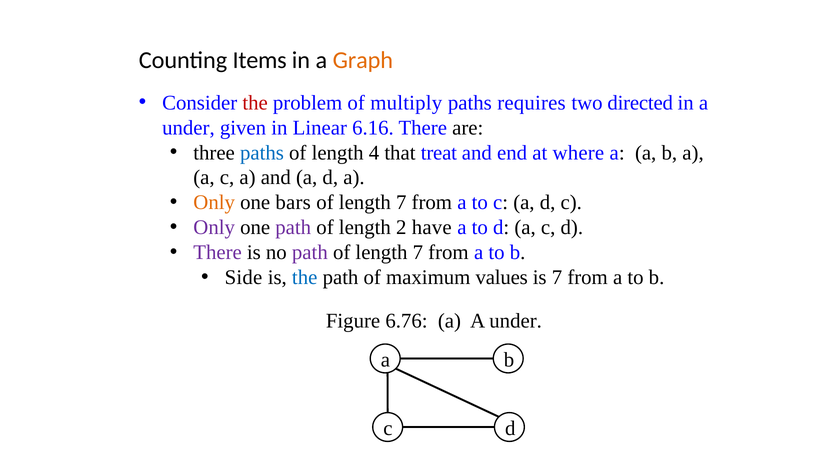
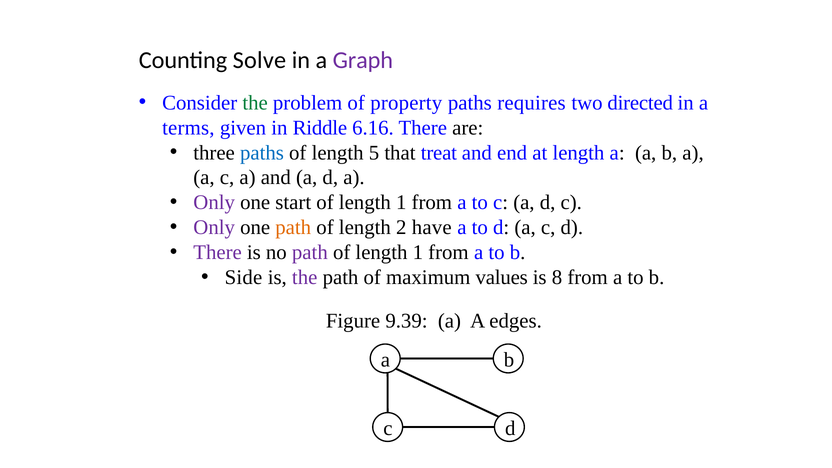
Items: Items -> Solve
Graph colour: orange -> purple
the at (255, 103) colour: red -> green
multiply: multiply -> property
under at (188, 128): under -> terms
Linear: Linear -> Riddle
4: 4 -> 5
at where: where -> length
Only at (214, 203) colour: orange -> purple
bars: bars -> start
7 at (401, 203): 7 -> 1
path at (293, 228) colour: purple -> orange
7 at (418, 252): 7 -> 1
the at (305, 277) colour: blue -> purple
is 7: 7 -> 8
6.76: 6.76 -> 9.39
a A under: under -> edges
